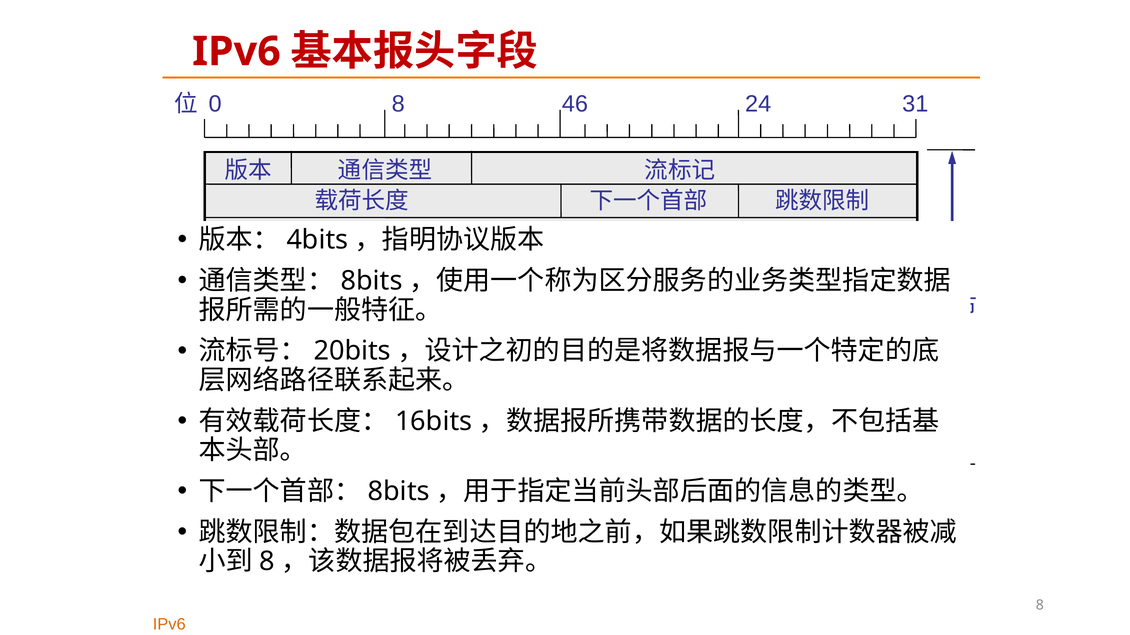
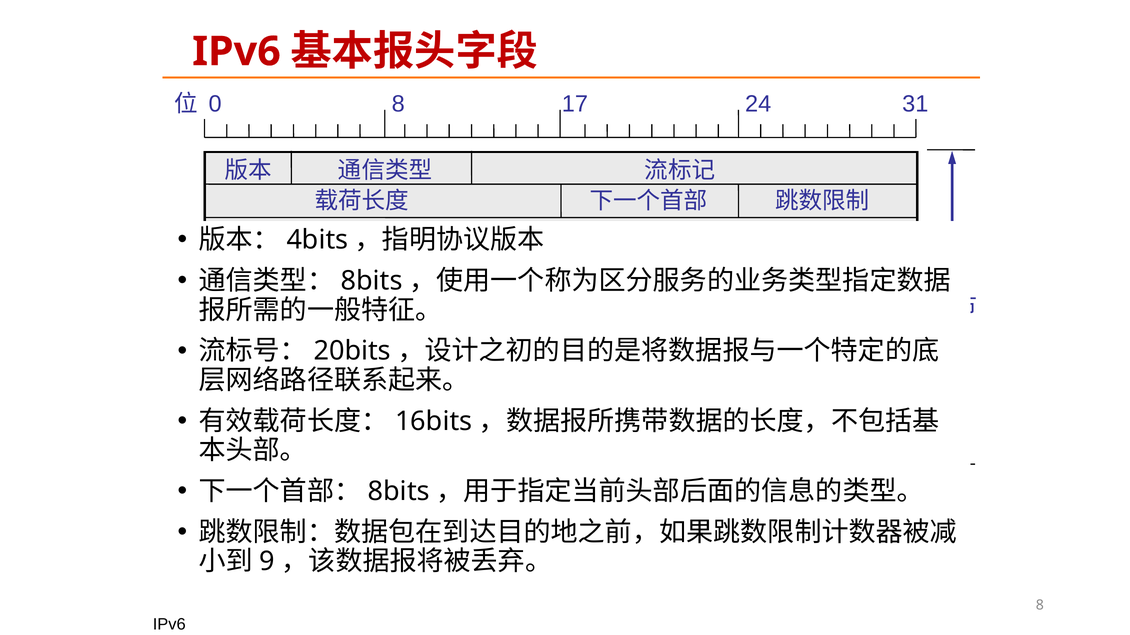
46: 46 -> 17
8 at (267, 562): 8 -> 9
IPv6 at (169, 625) colour: orange -> black
